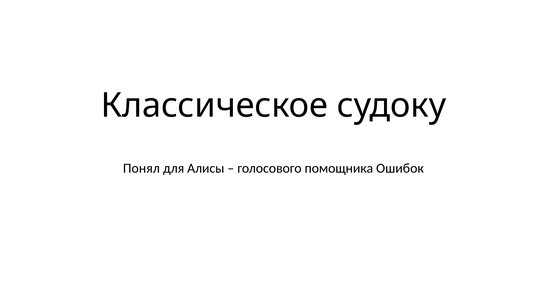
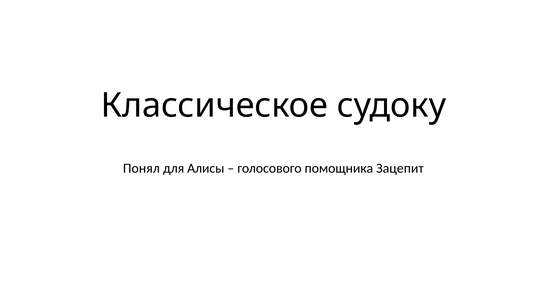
Ошибок: Ошибок -> Зацепит
